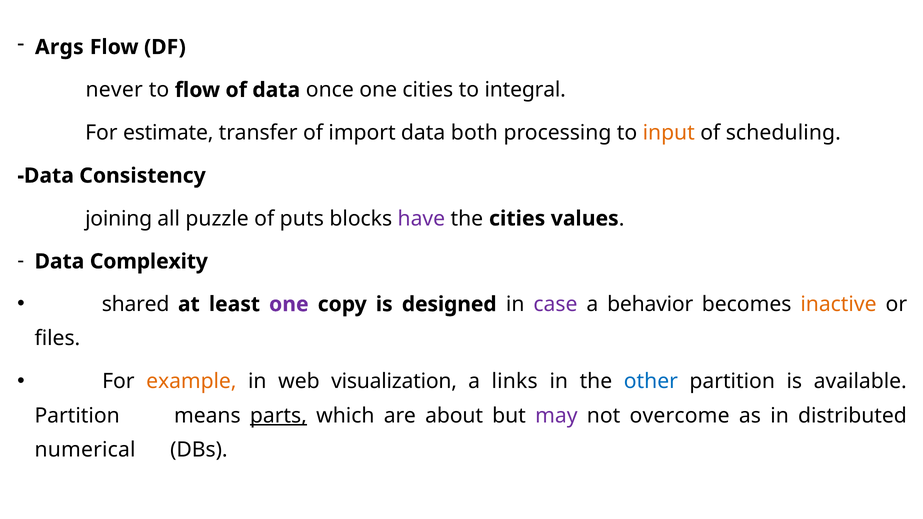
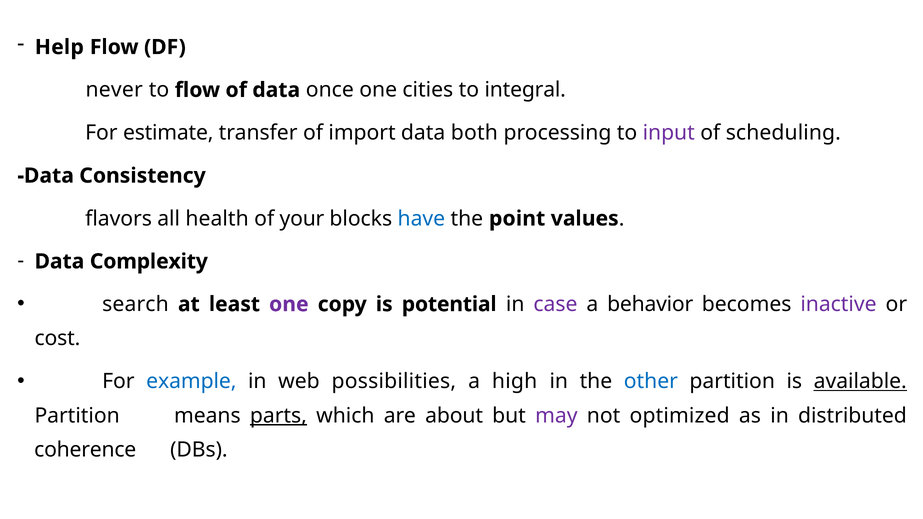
Args: Args -> Help
input colour: orange -> purple
joining: joining -> flavors
puzzle: puzzle -> health
puts: puts -> your
have colour: purple -> blue
the cities: cities -> point
shared: shared -> search
designed: designed -> potential
inactive colour: orange -> purple
files: files -> cost
example colour: orange -> blue
visualization: visualization -> possibilities
links: links -> high
available underline: none -> present
overcome: overcome -> optimized
numerical: numerical -> coherence
